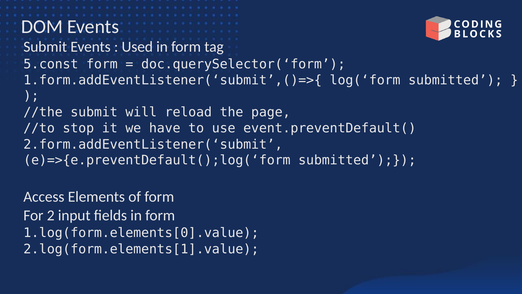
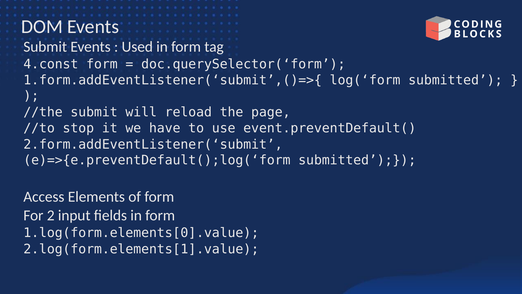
5.const: 5.const -> 4.const
